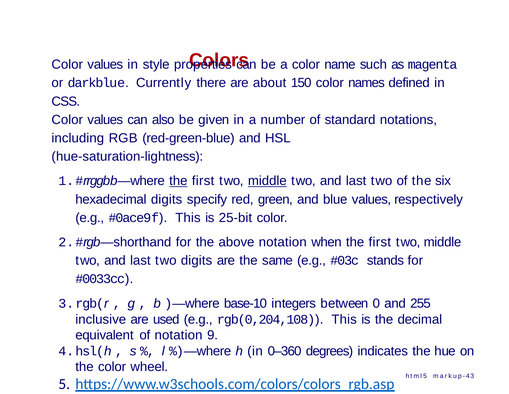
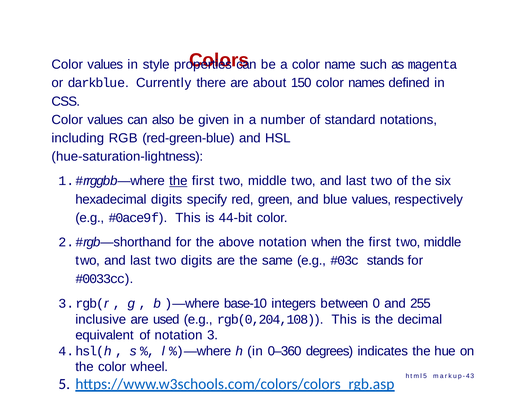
middle at (267, 181) underline: present -> none
25-bit: 25-bit -> 44-bit
9: 9 -> 3
